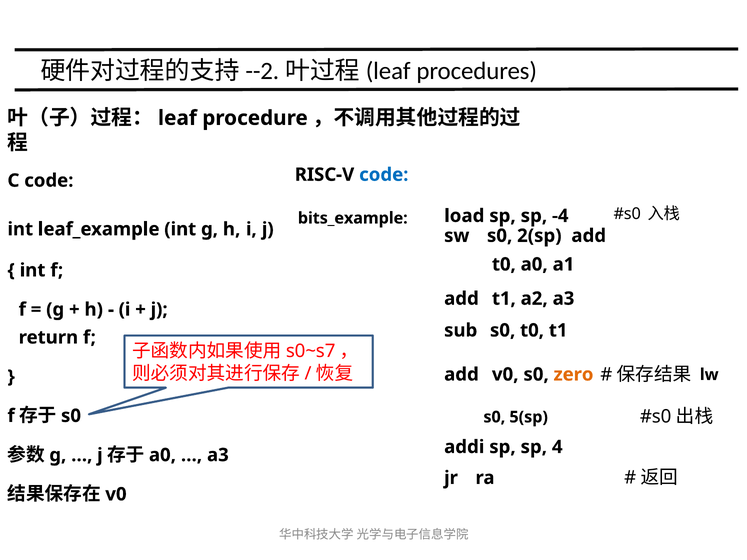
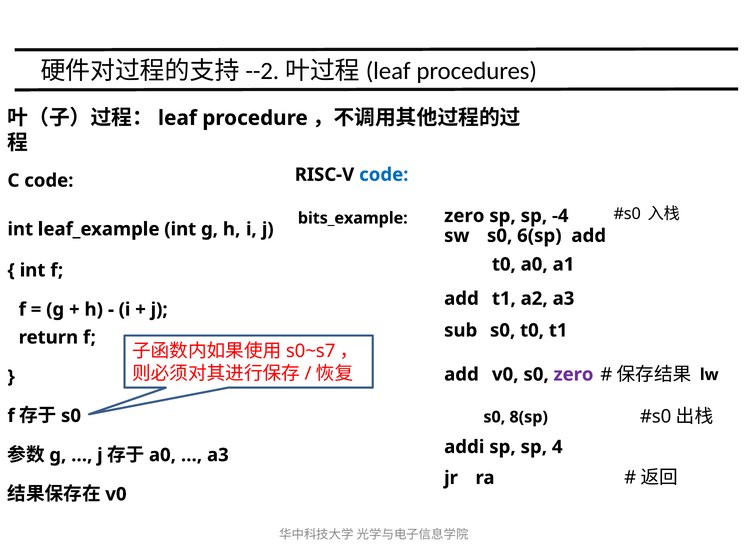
load at (464, 216): load -> zero
2(sp: 2(sp -> 6(sp
zero at (574, 375) colour: orange -> purple
5(sp: 5(sp -> 8(sp
